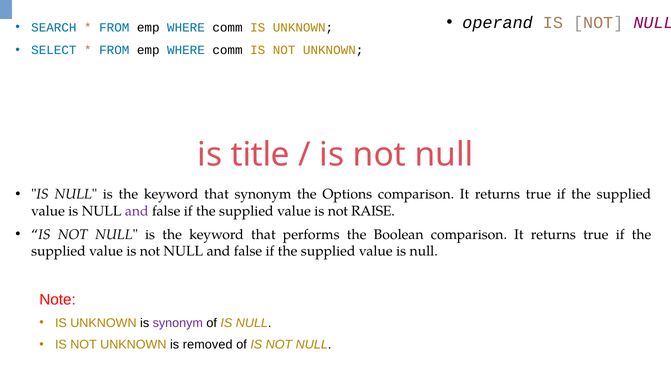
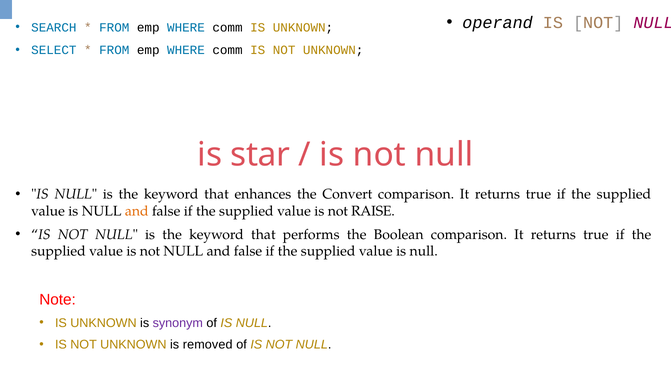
title: title -> star
that synonym: synonym -> enhances
Options: Options -> Convert
and at (137, 211) colour: purple -> orange
